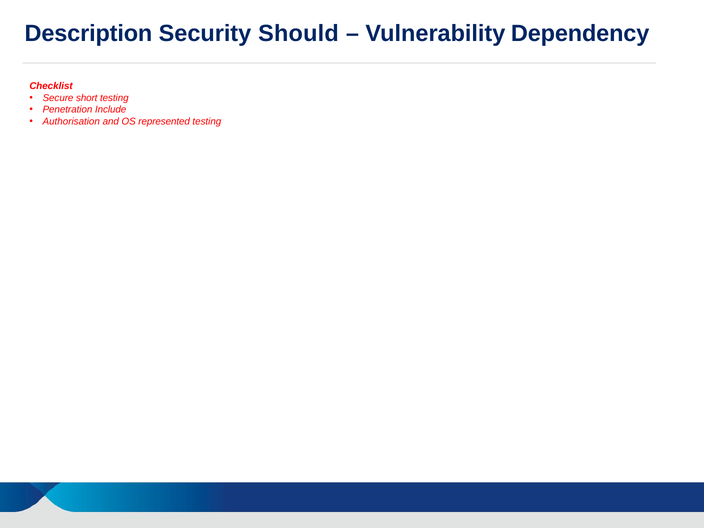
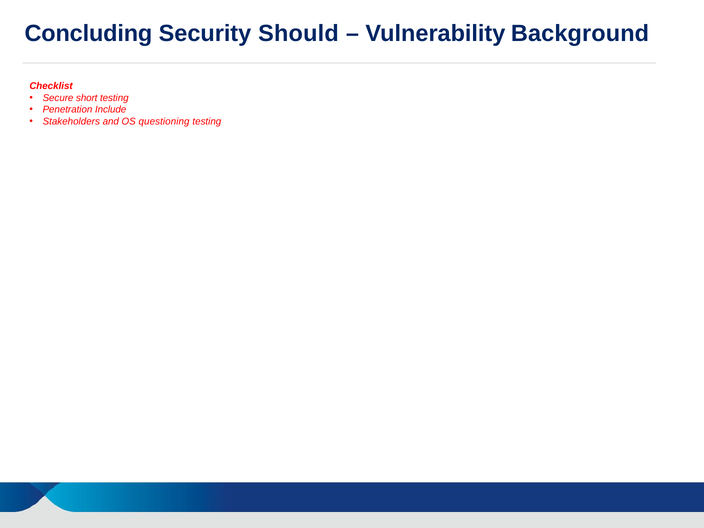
Description: Description -> Concluding
Dependency: Dependency -> Background
Authorisation: Authorisation -> Stakeholders
represented: represented -> questioning
